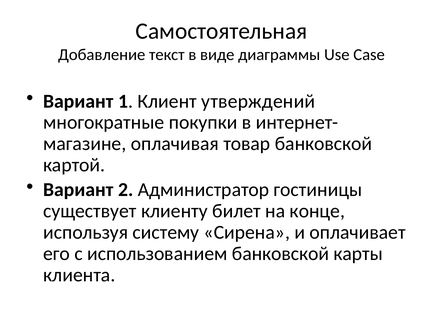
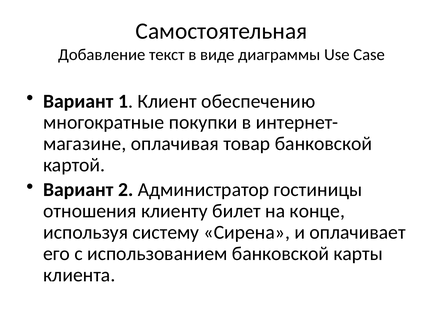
утверждений: утверждений -> обеспечению
существует: существует -> отношения
